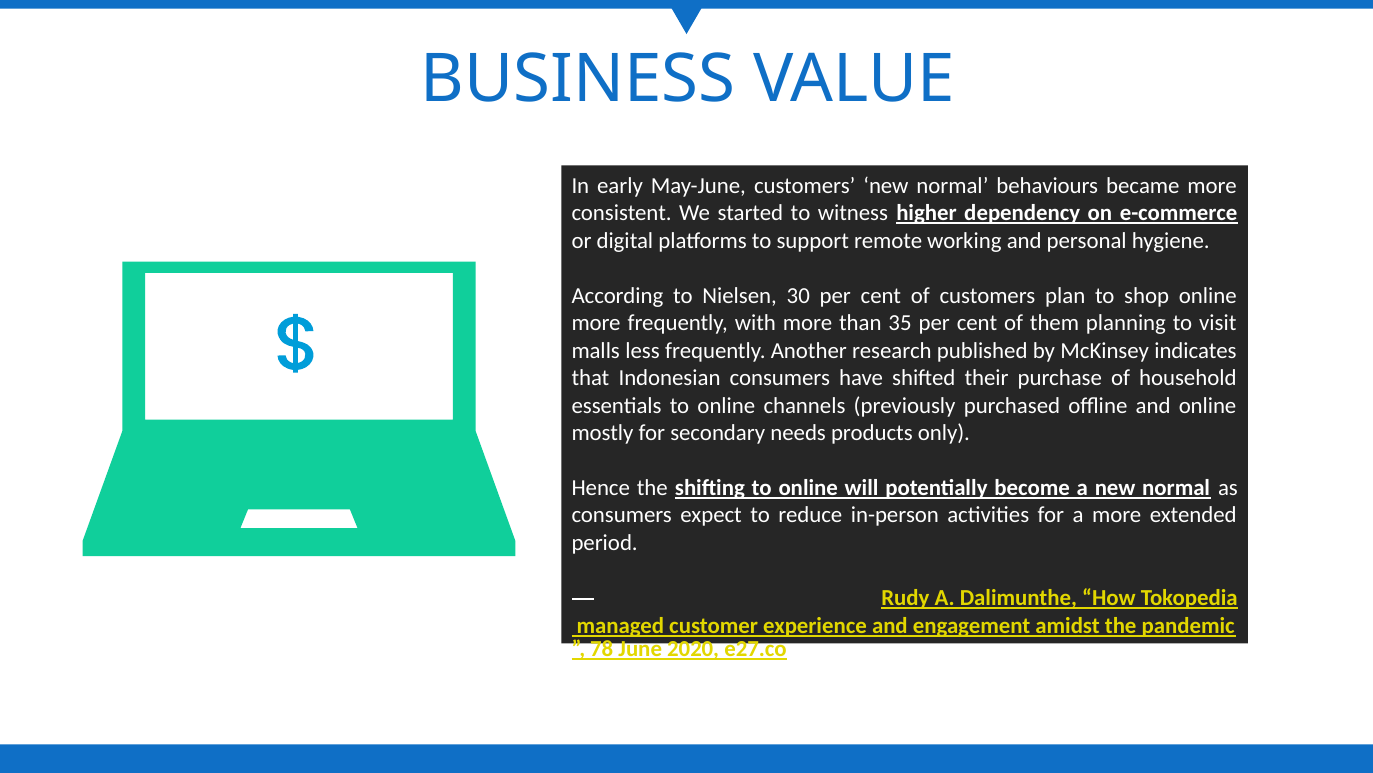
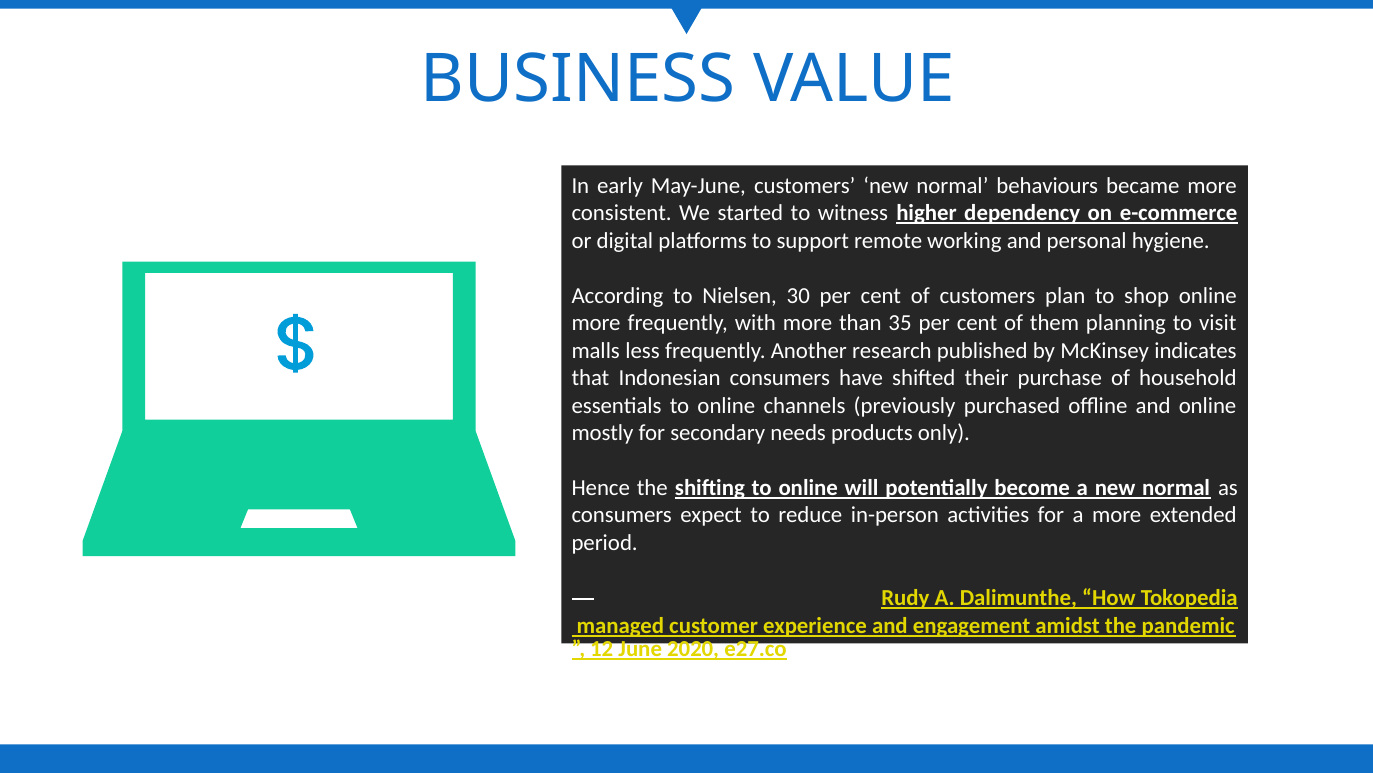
78: 78 -> 12
